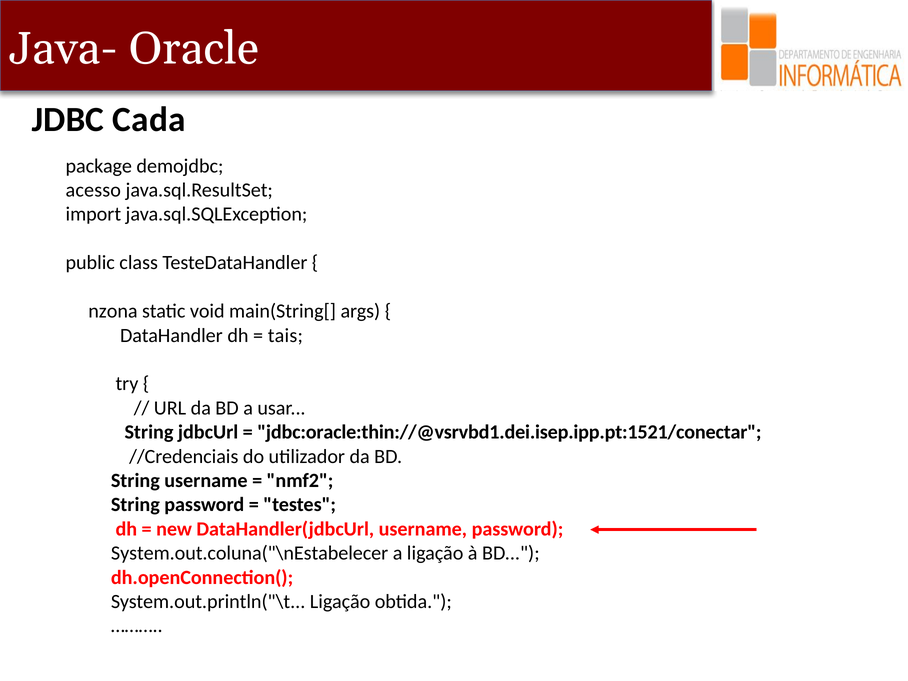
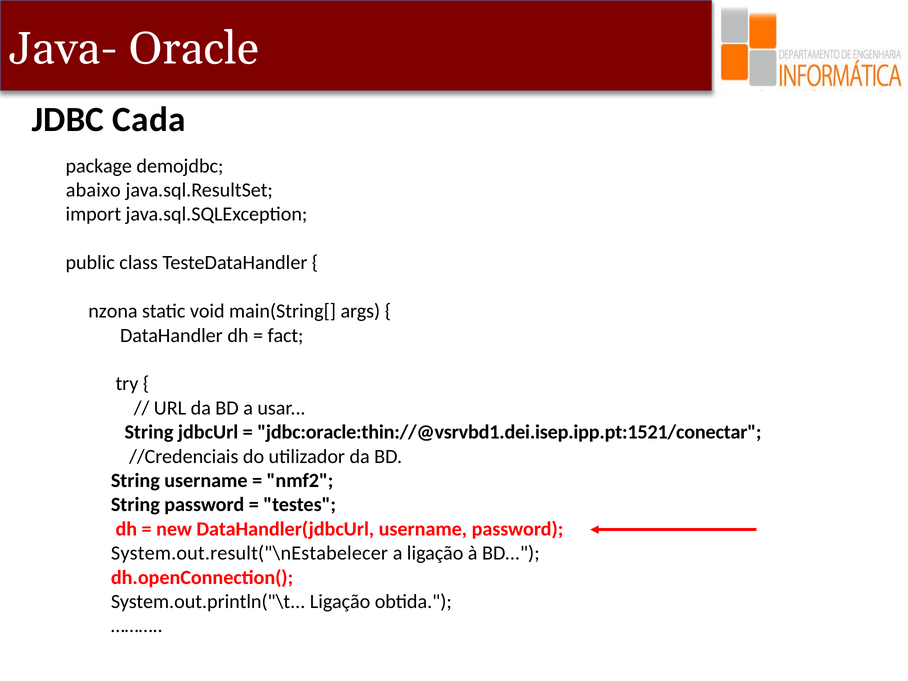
acesso: acesso -> abaixo
tais: tais -> fact
System.out.coluna("\nEstabelecer: System.out.coluna("\nEstabelecer -> System.out.result("\nEstabelecer
